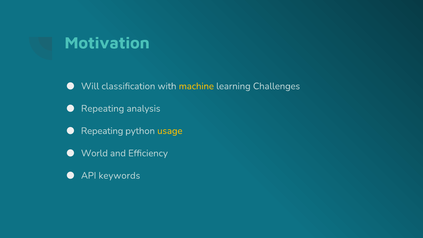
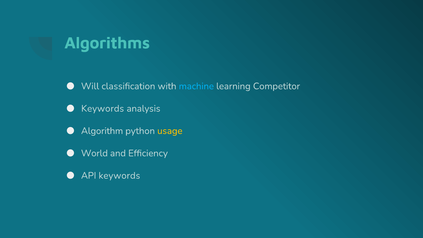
Motivation: Motivation -> Algorithms
machine colour: yellow -> light blue
Challenges: Challenges -> Competitor
Repeating at (103, 108): Repeating -> Keywords
Repeating at (102, 131): Repeating -> Algorithm
